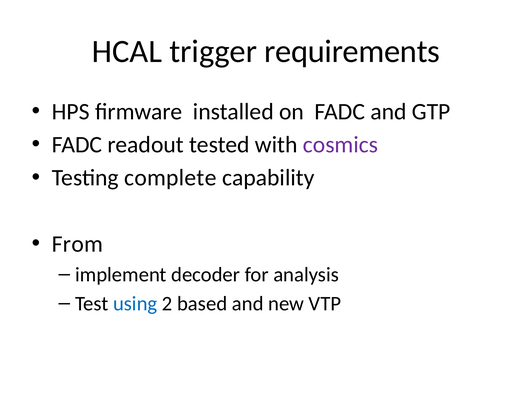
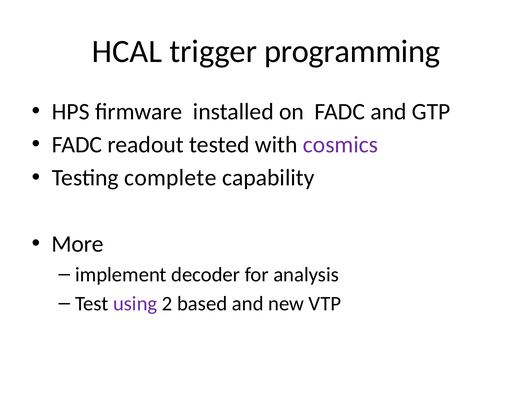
requirements: requirements -> programming
From: From -> More
using colour: blue -> purple
